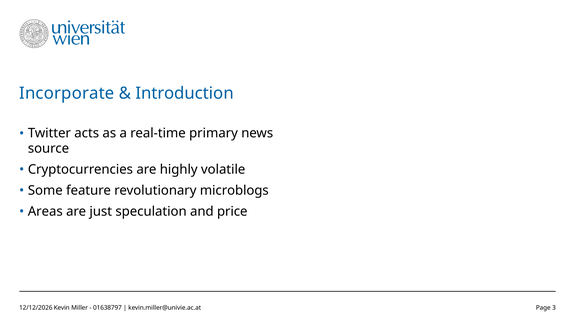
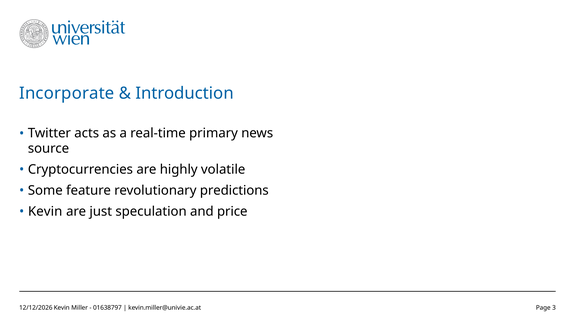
microblogs: microblogs -> predictions
Areas: Areas -> Kevin
